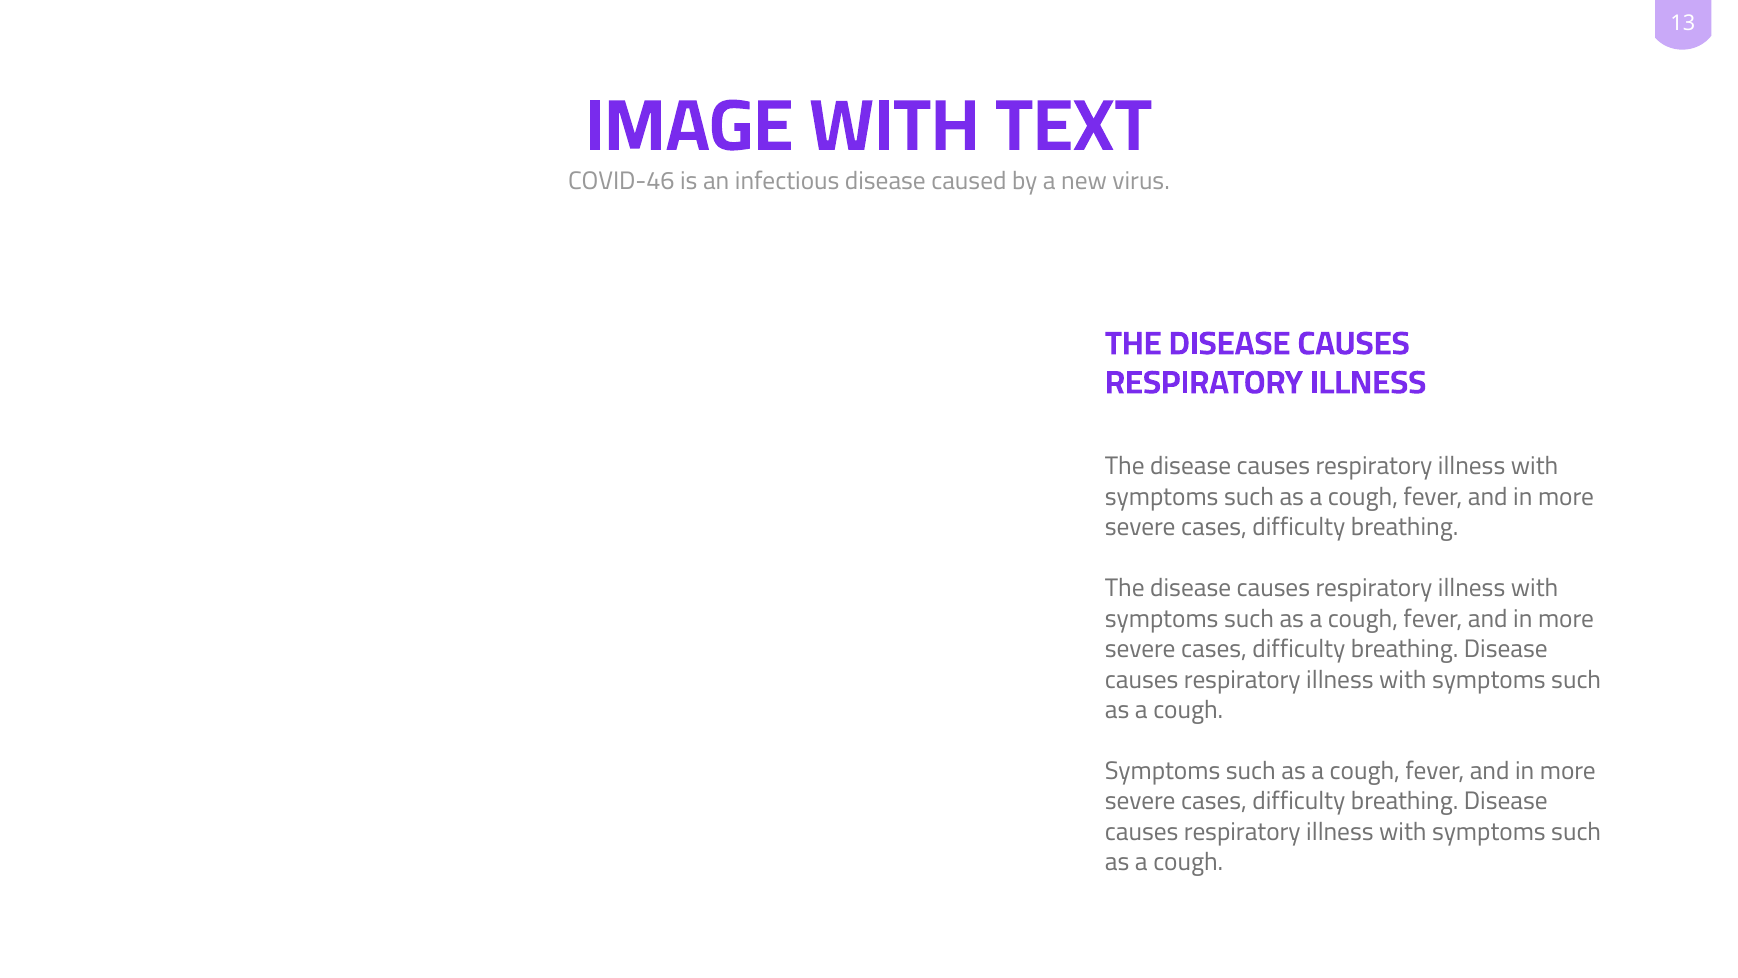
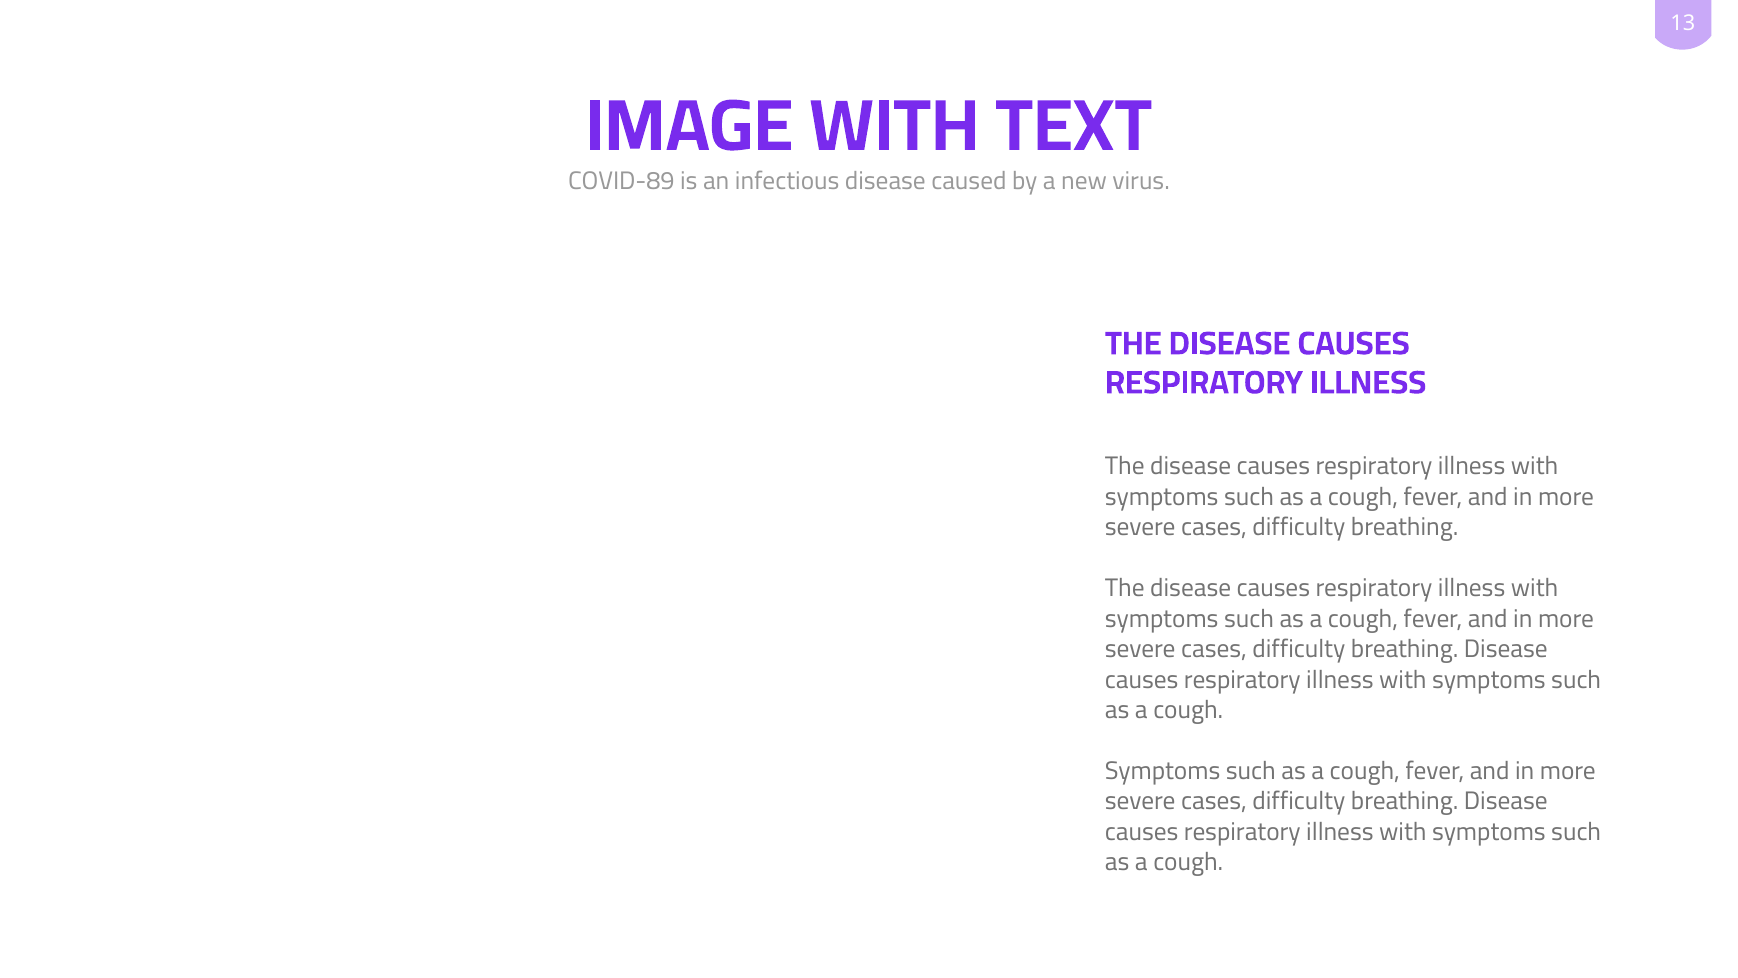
COVID-46: COVID-46 -> COVID-89
